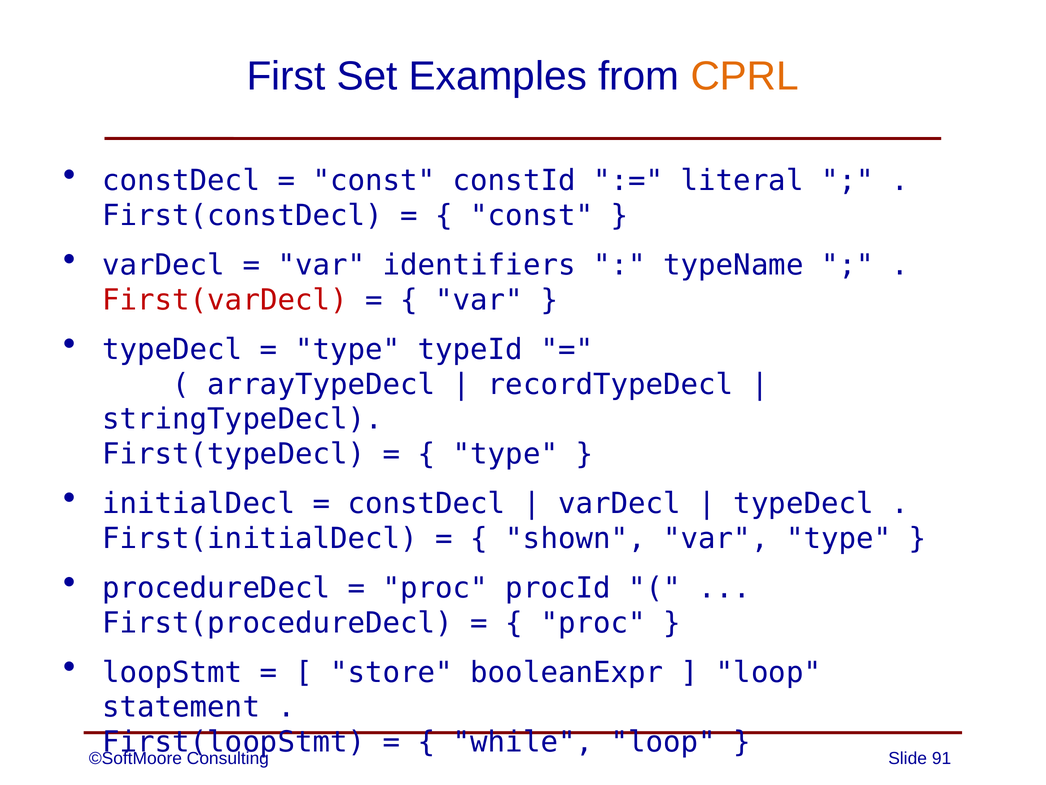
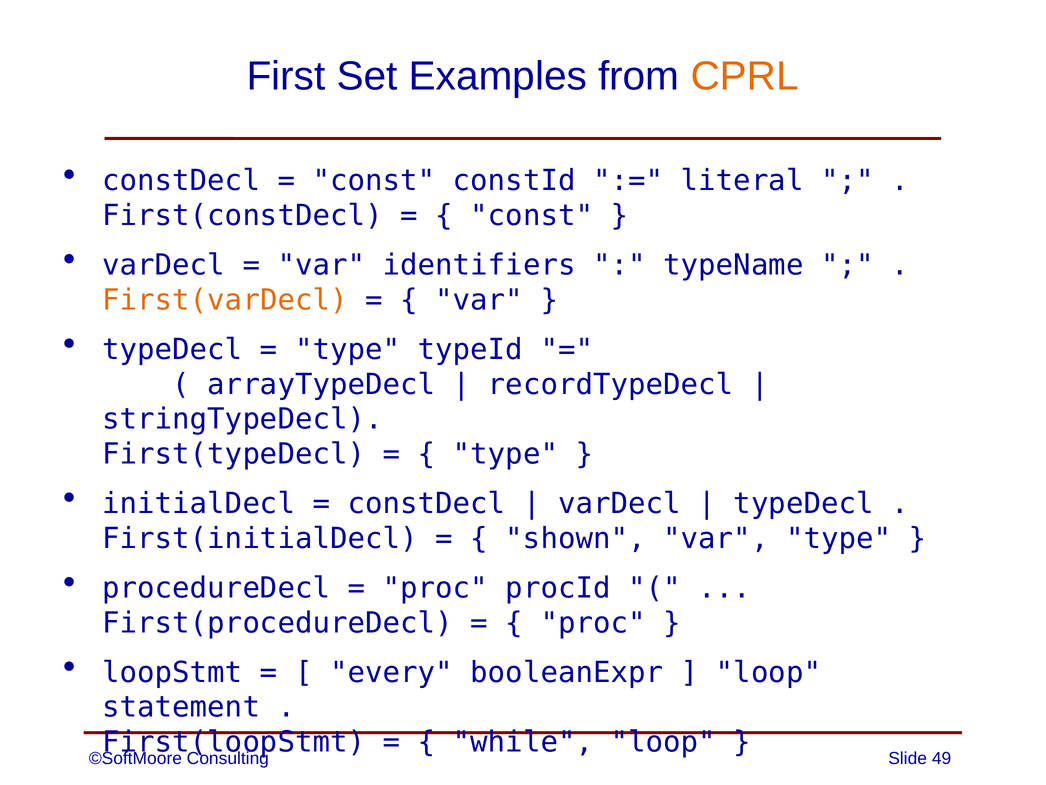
First(varDecl colour: red -> orange
store: store -> every
91: 91 -> 49
